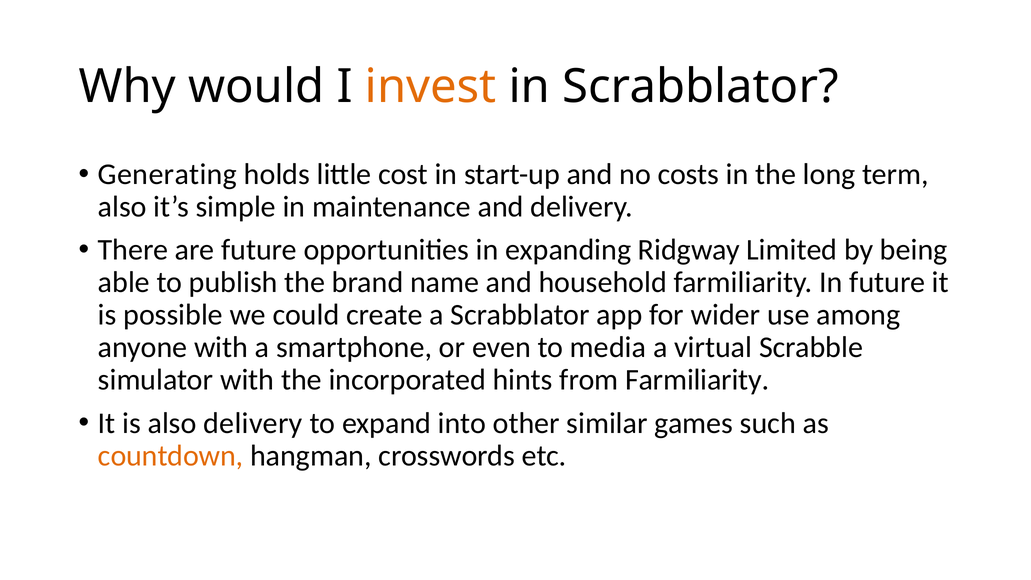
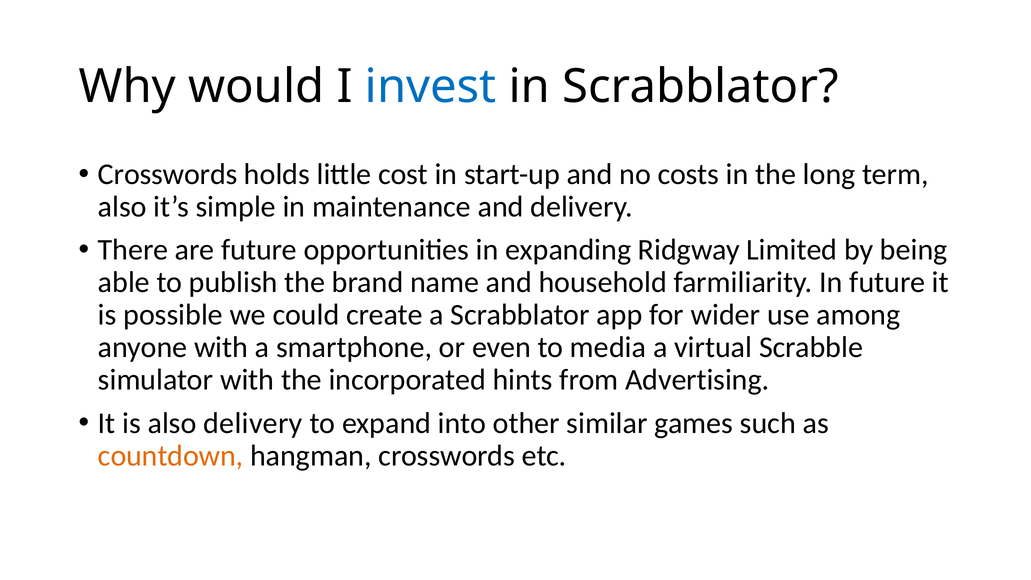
invest colour: orange -> blue
Generating at (167, 174): Generating -> Crosswords
from Farmiliarity: Farmiliarity -> Advertising
